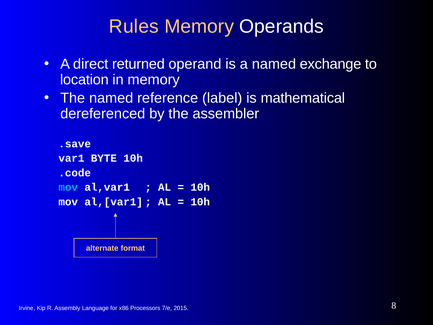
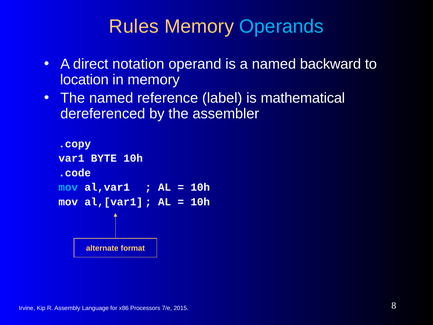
Operands colour: white -> light blue
returned: returned -> notation
exchange: exchange -> backward
.save: .save -> .copy
